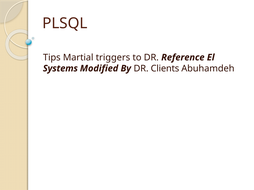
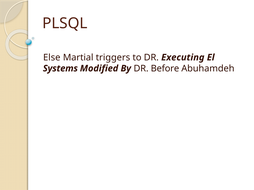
Tips: Tips -> Else
Reference: Reference -> Executing
Clients: Clients -> Before
